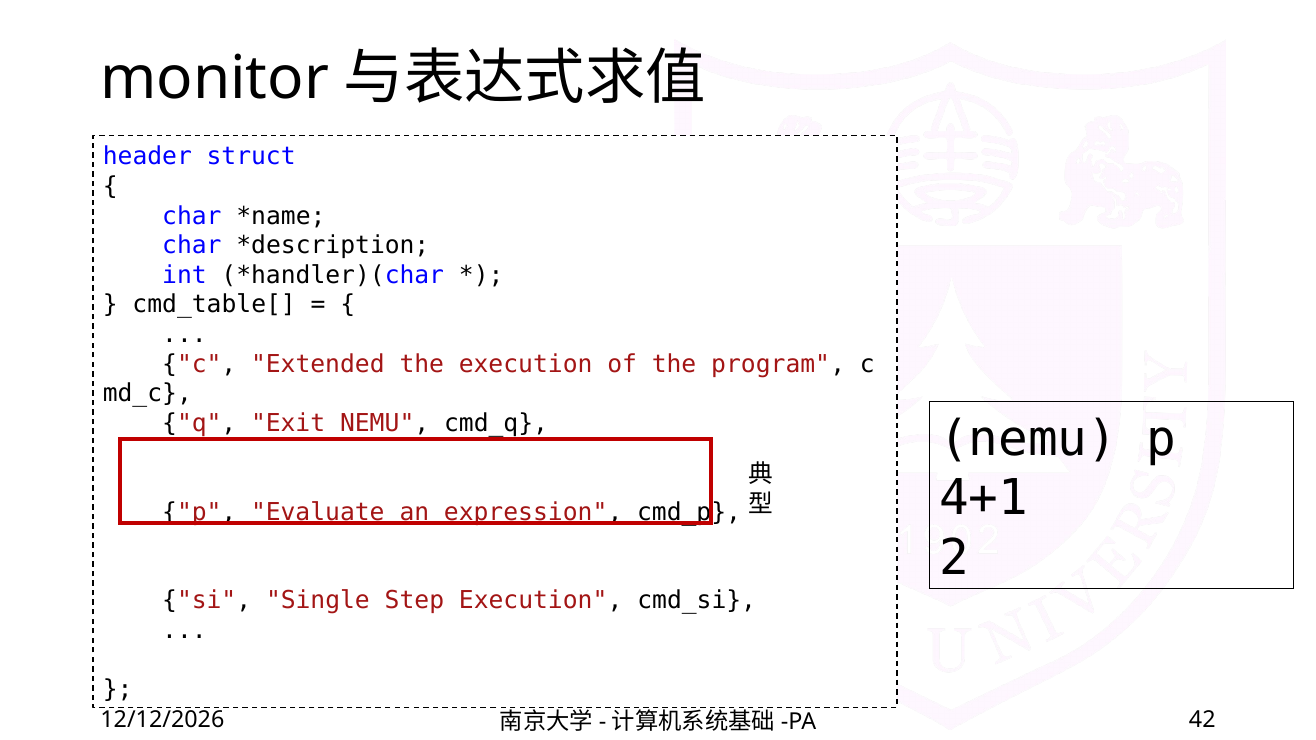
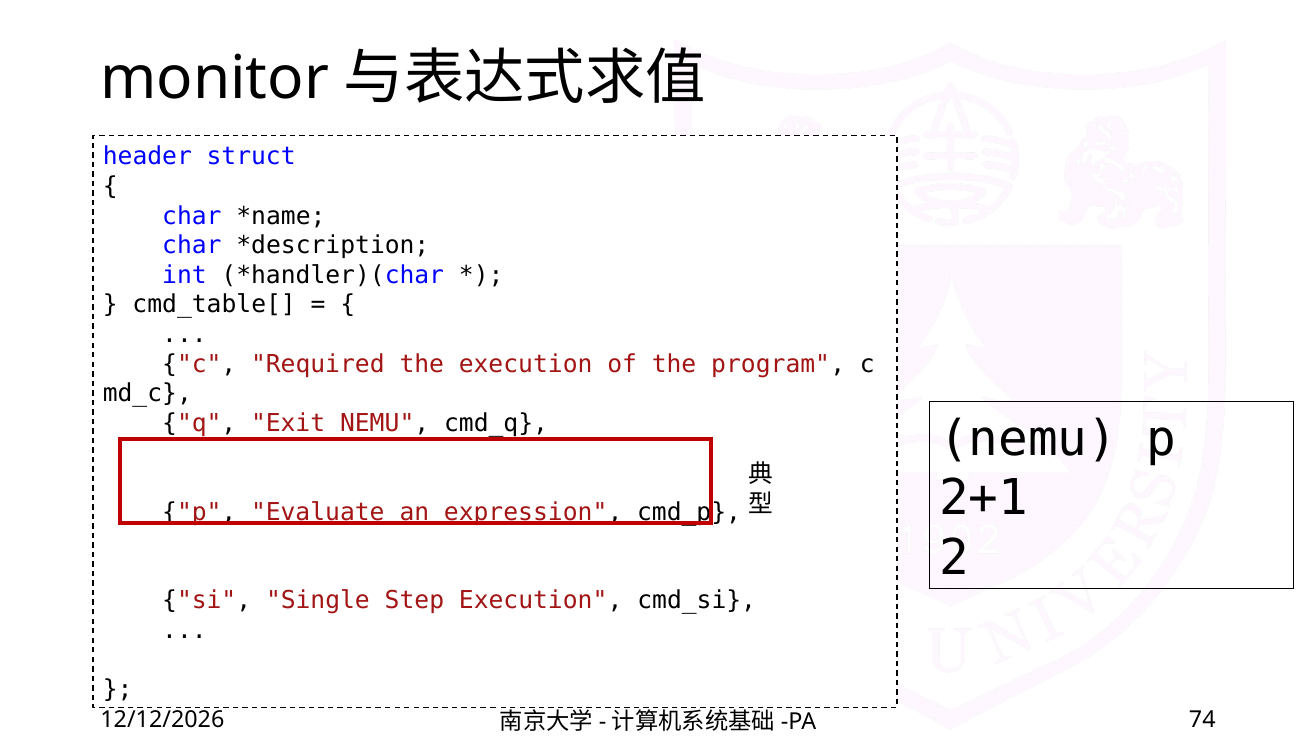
Extended: Extended -> Required
4+1: 4+1 -> 2+1
42: 42 -> 74
